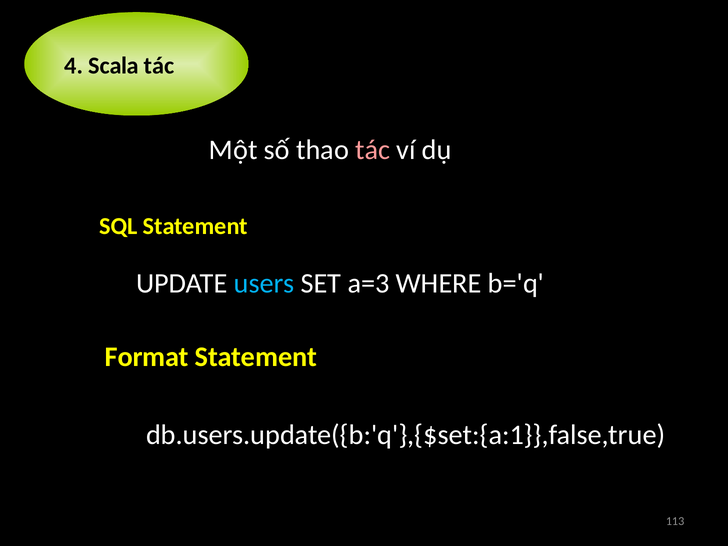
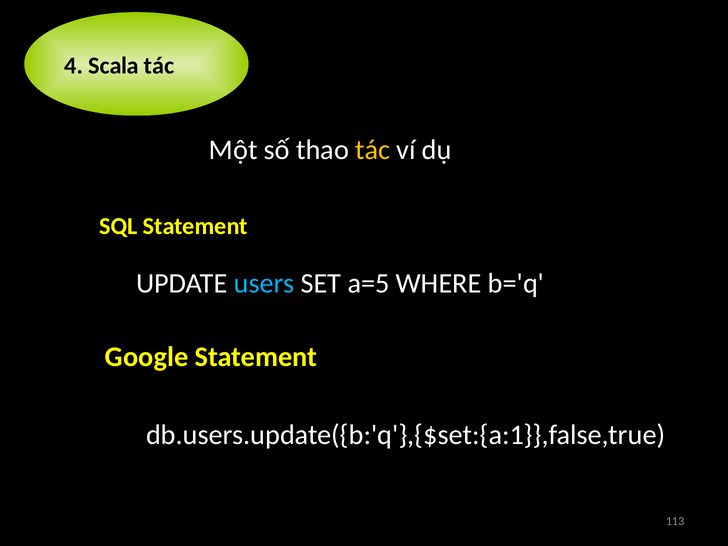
tác at (373, 150) colour: pink -> yellow
a=3: a=3 -> a=5
Format: Format -> Google
